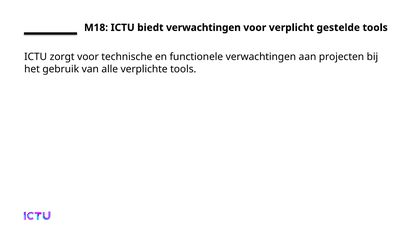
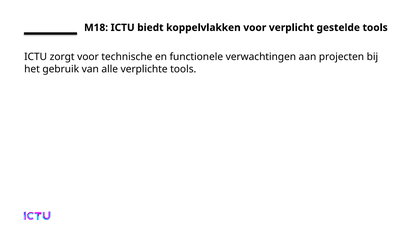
biedt verwachtingen: verwachtingen -> koppelvlakken
